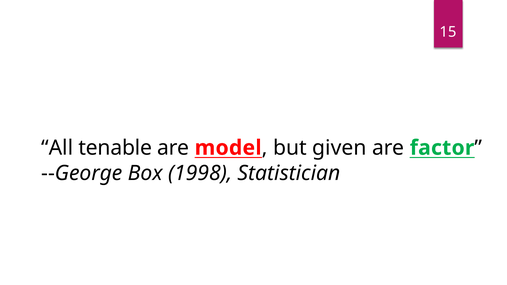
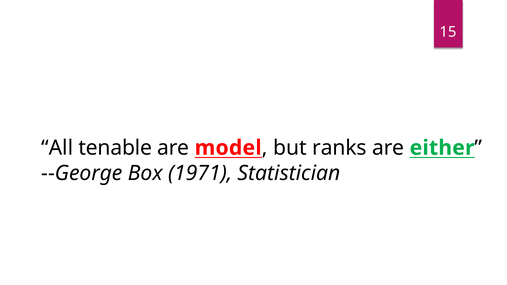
given: given -> ranks
factor: factor -> either
1998: 1998 -> 1971
